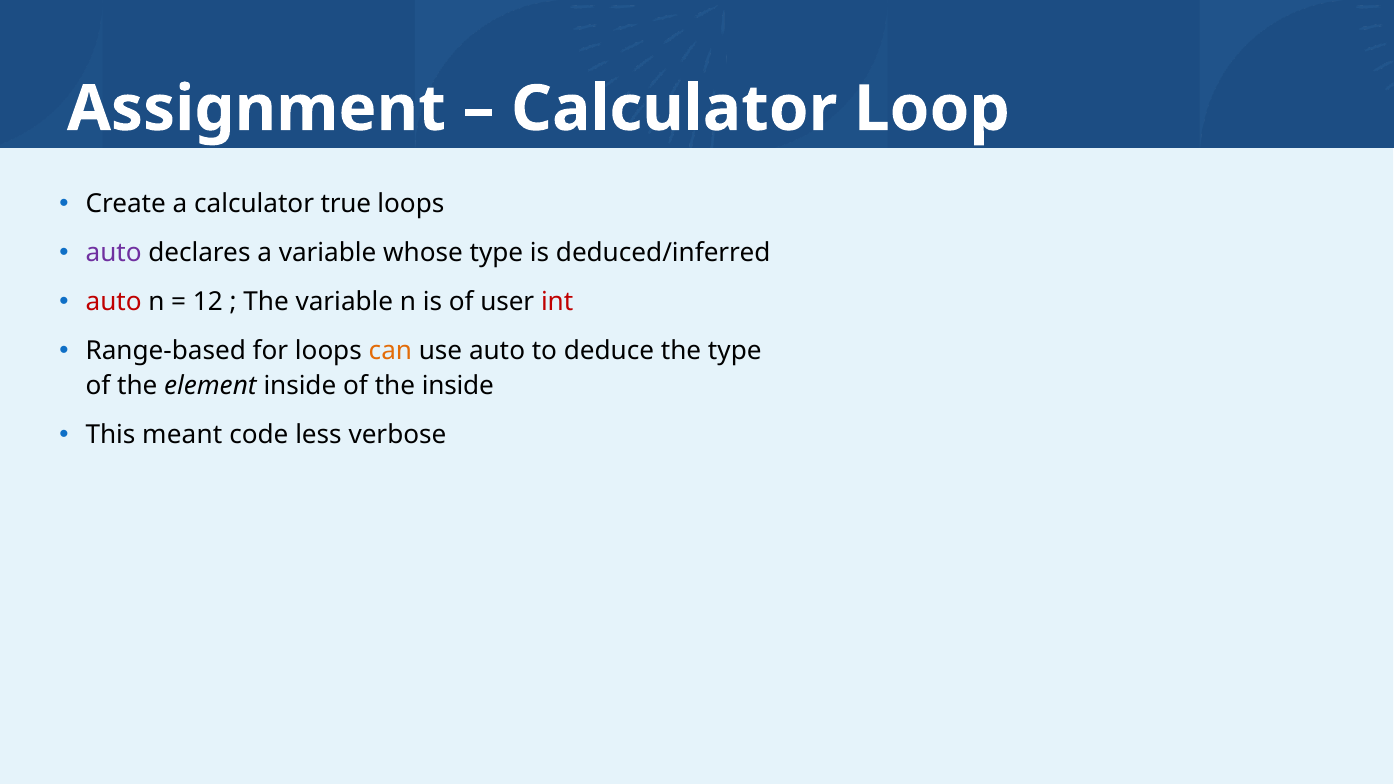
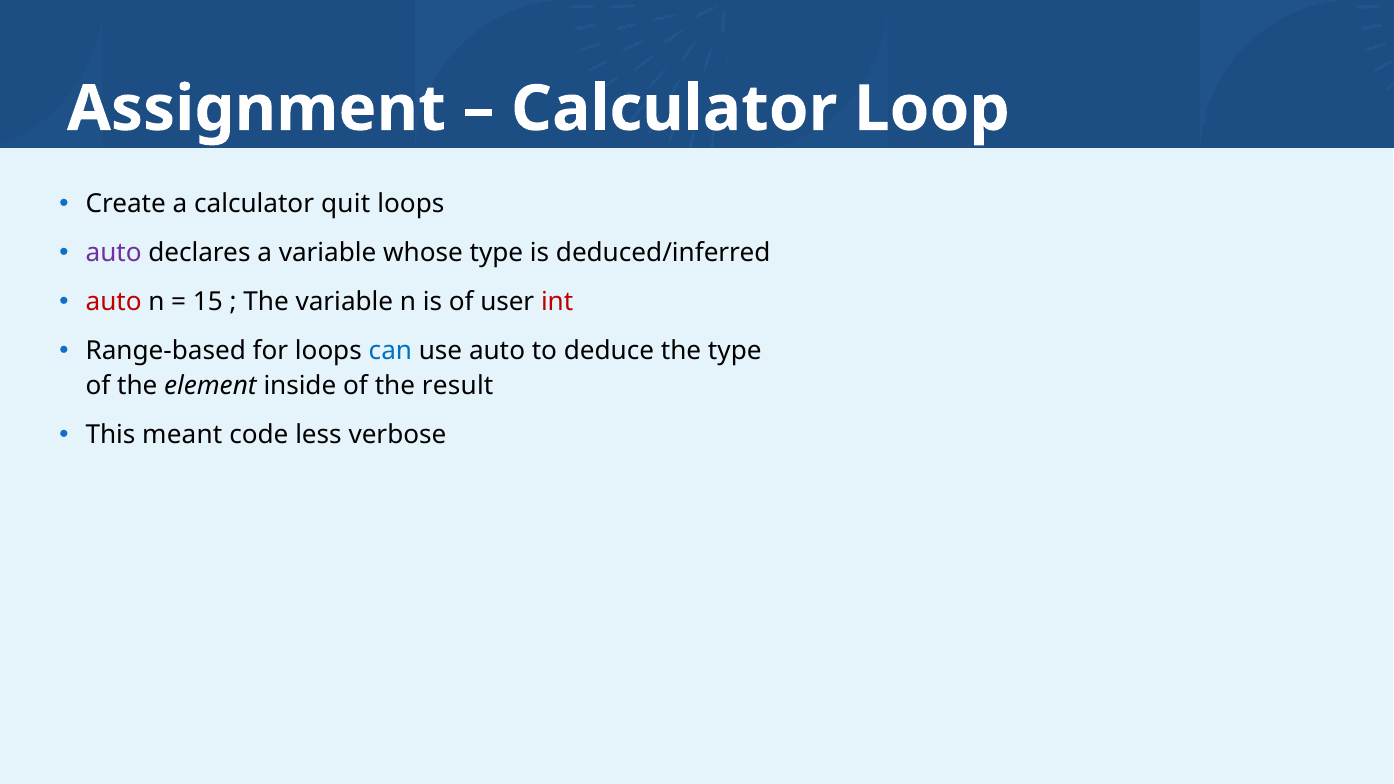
true: true -> quit
12: 12 -> 15
can colour: orange -> blue
the inside: inside -> result
